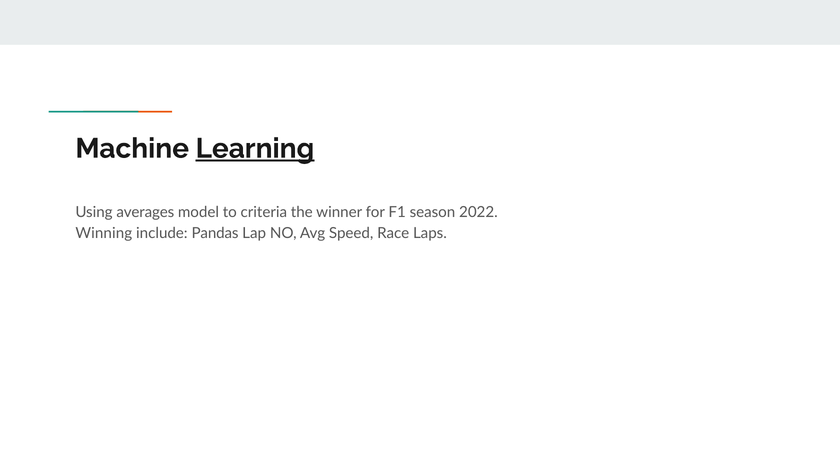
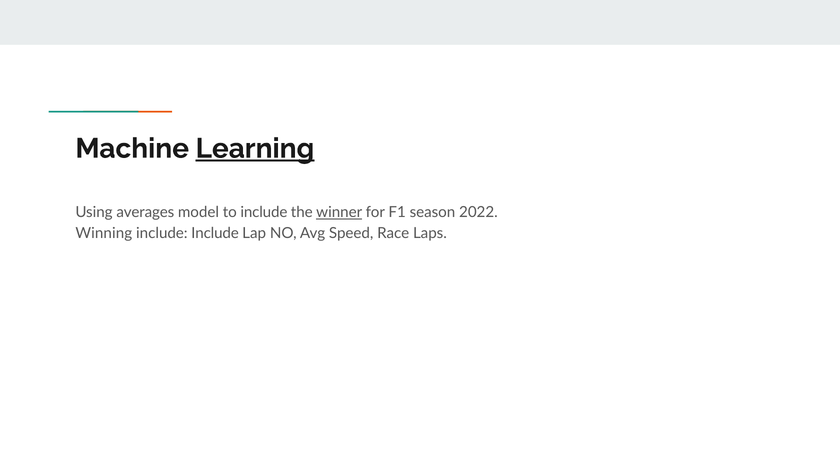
to criteria: criteria -> include
winner underline: none -> present
include Pandas: Pandas -> Include
